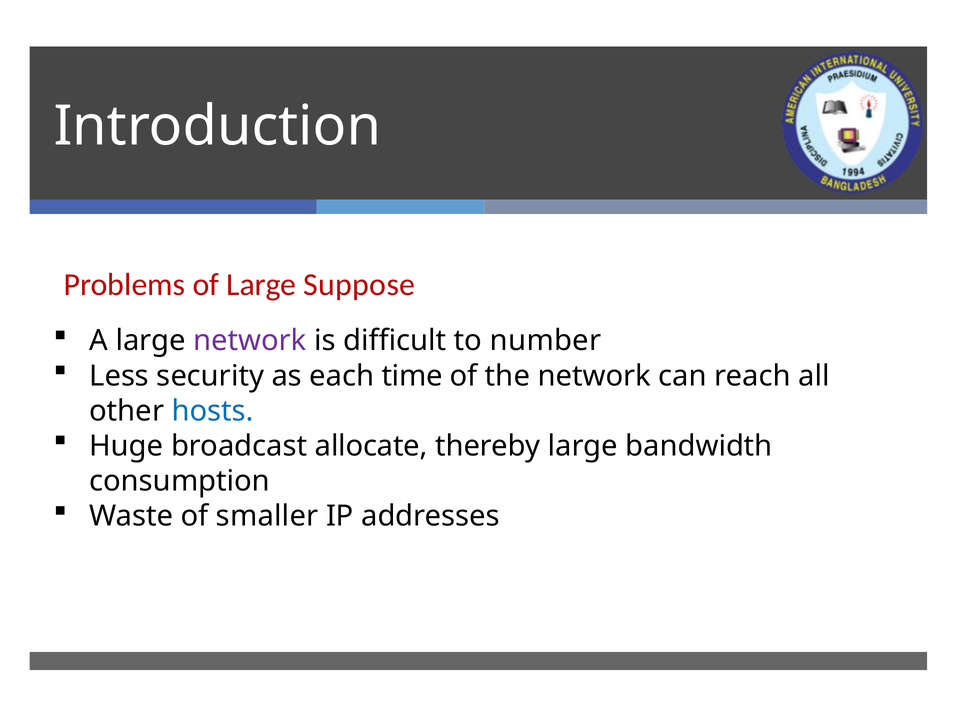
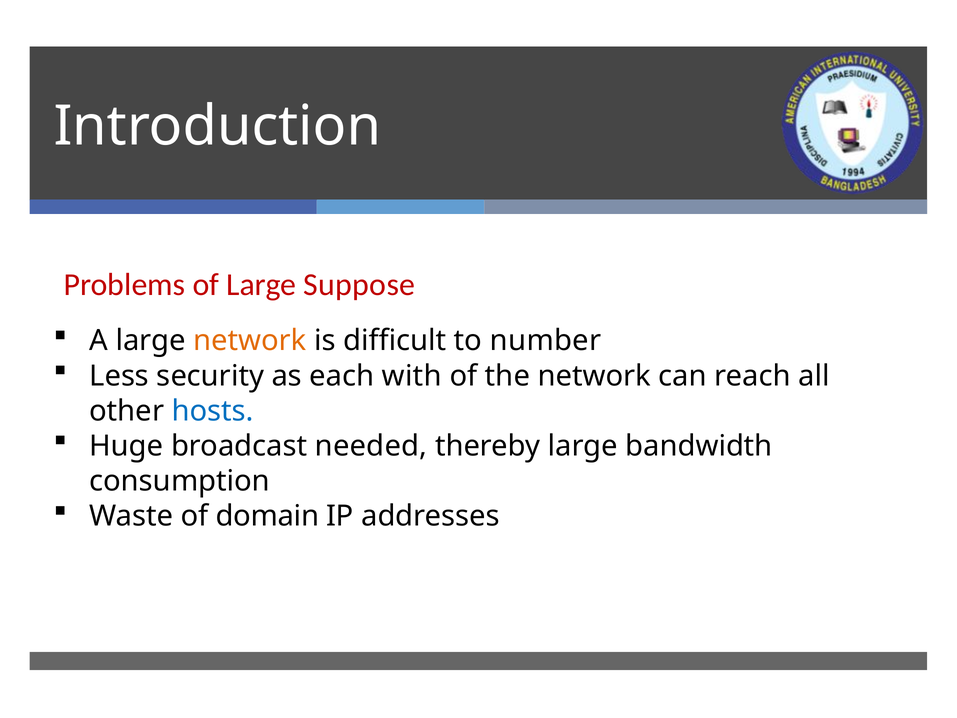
network at (250, 341) colour: purple -> orange
time: time -> with
allocate: allocate -> needed
smaller: smaller -> domain
